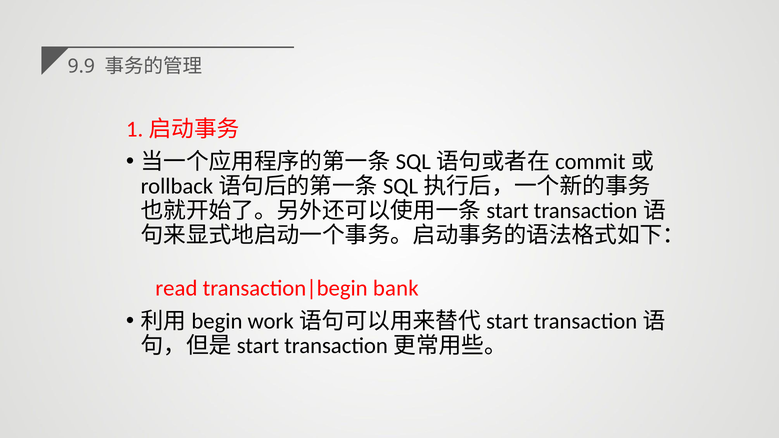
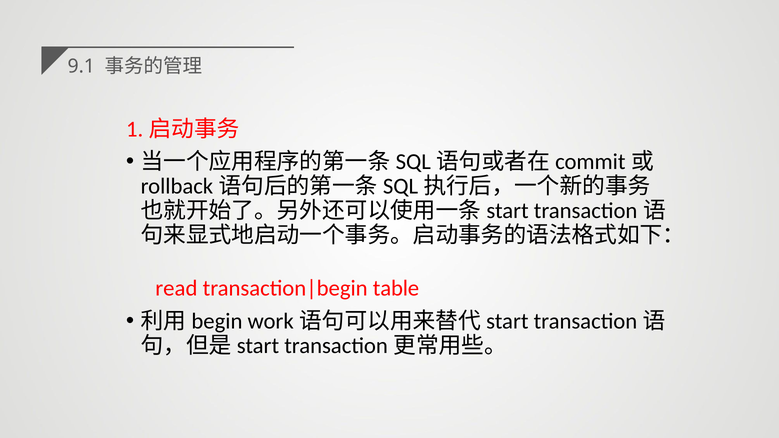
9.9: 9.9 -> 9.1
bank: bank -> table
